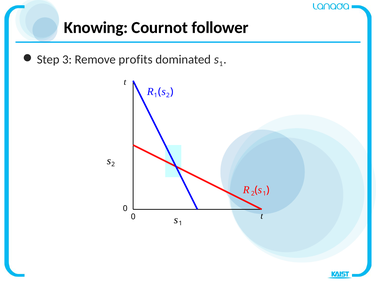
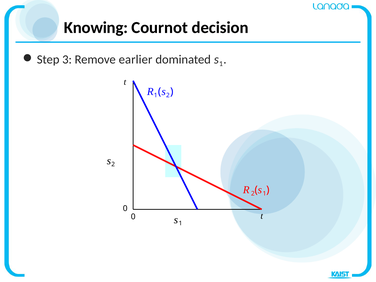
follower: follower -> decision
profits: profits -> earlier
